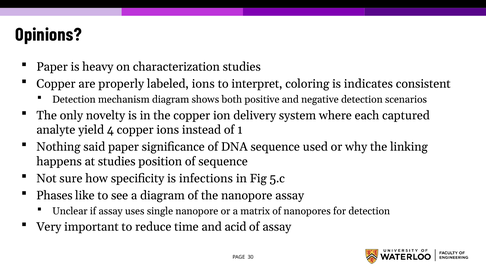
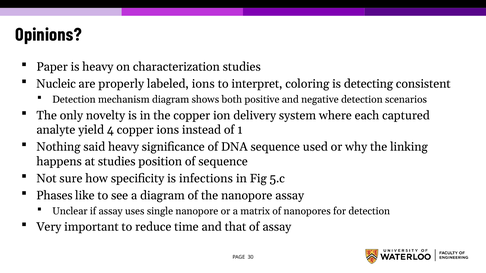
Copper at (56, 84): Copper -> Nucleic
indicates: indicates -> detecting
said paper: paper -> heavy
acid: acid -> that
